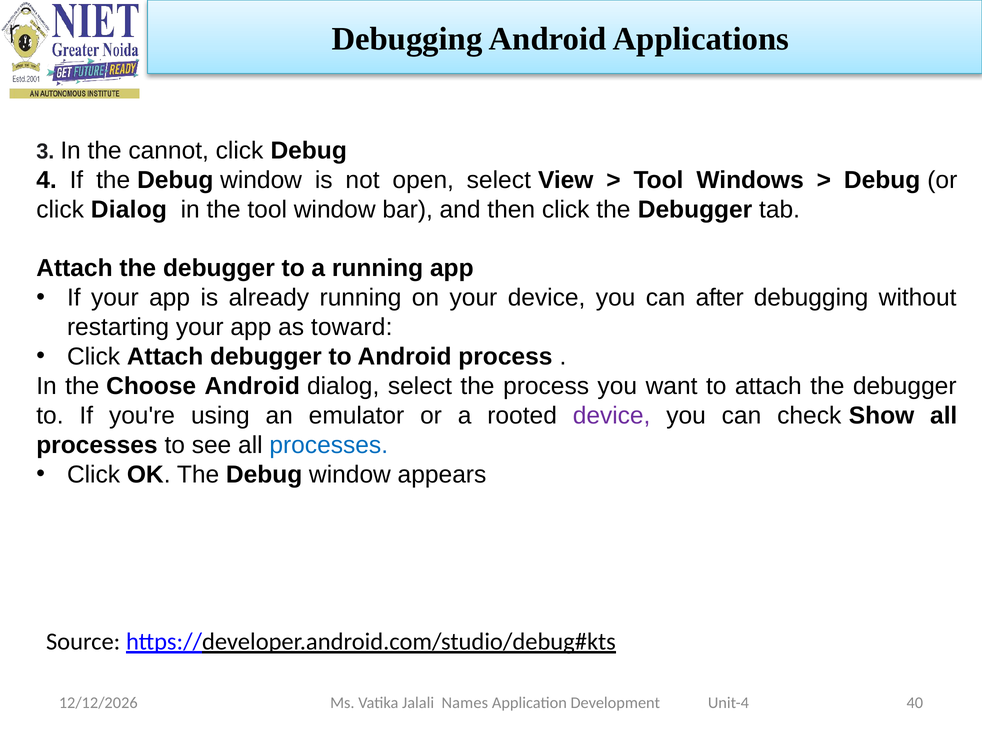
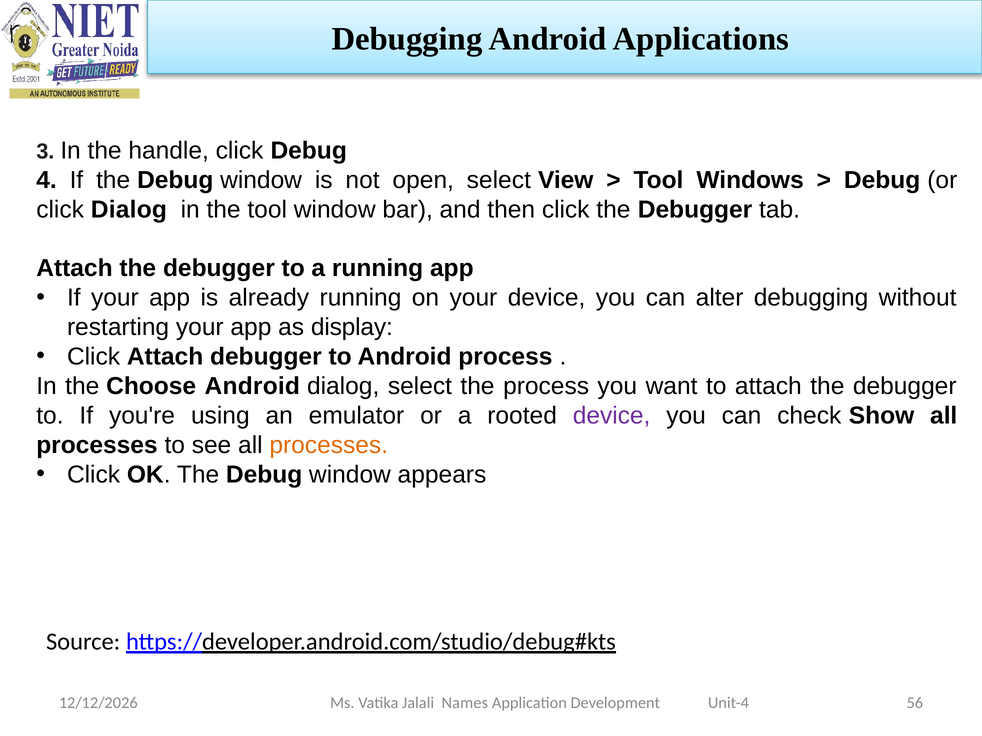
cannot: cannot -> handle
after: after -> alter
toward: toward -> display
processes at (329, 445) colour: blue -> orange
40: 40 -> 56
